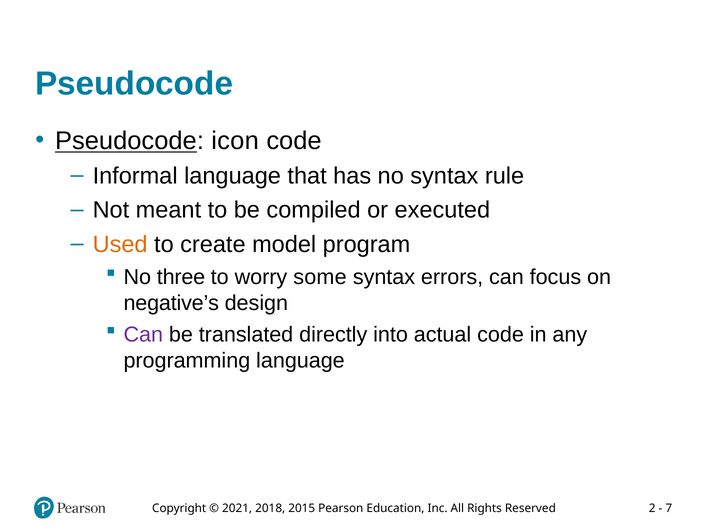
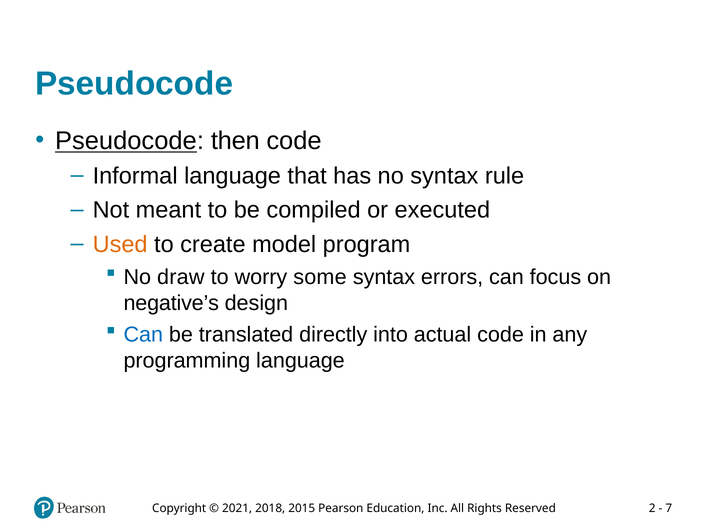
icon: icon -> then
three: three -> draw
Can at (143, 335) colour: purple -> blue
